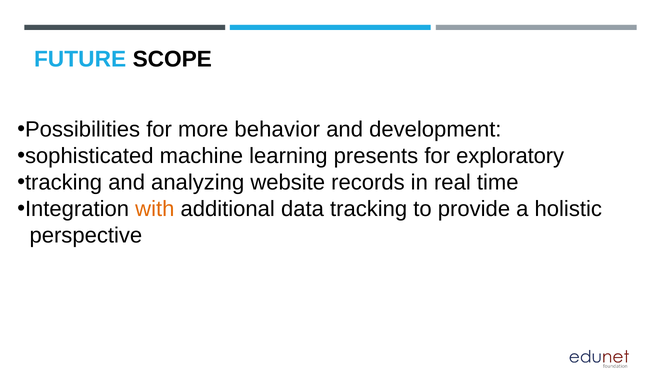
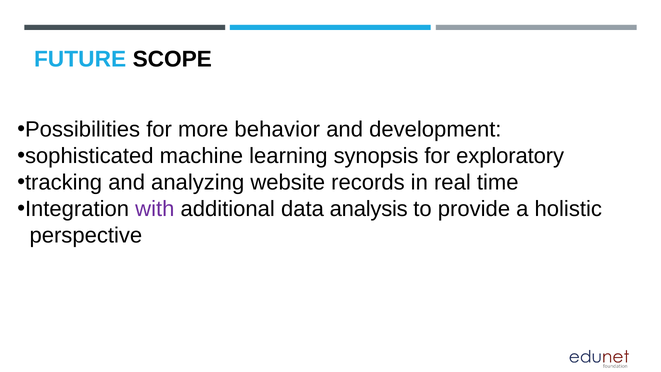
presents: presents -> synopsis
with colour: orange -> purple
data tracking: tracking -> analysis
